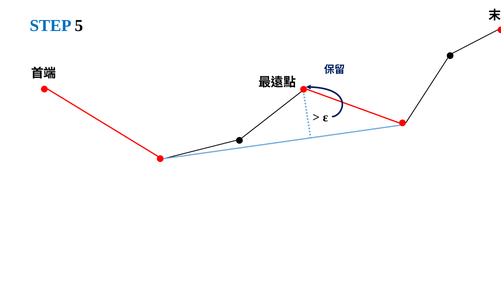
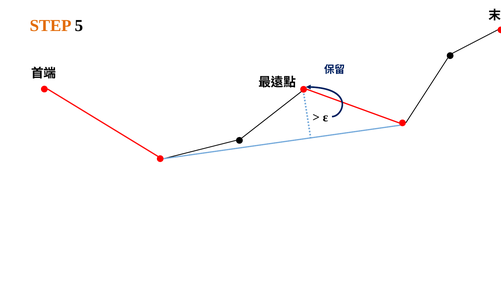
STEP colour: blue -> orange
